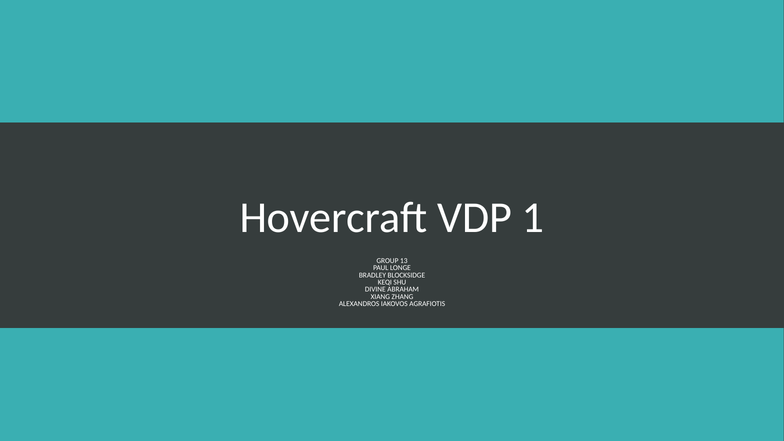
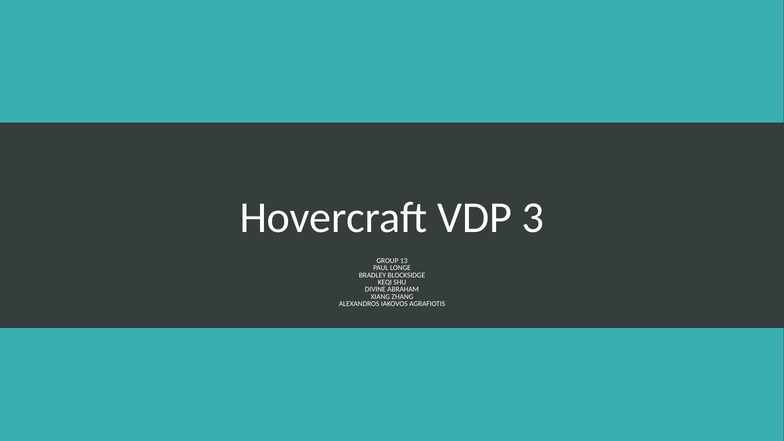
1: 1 -> 3
